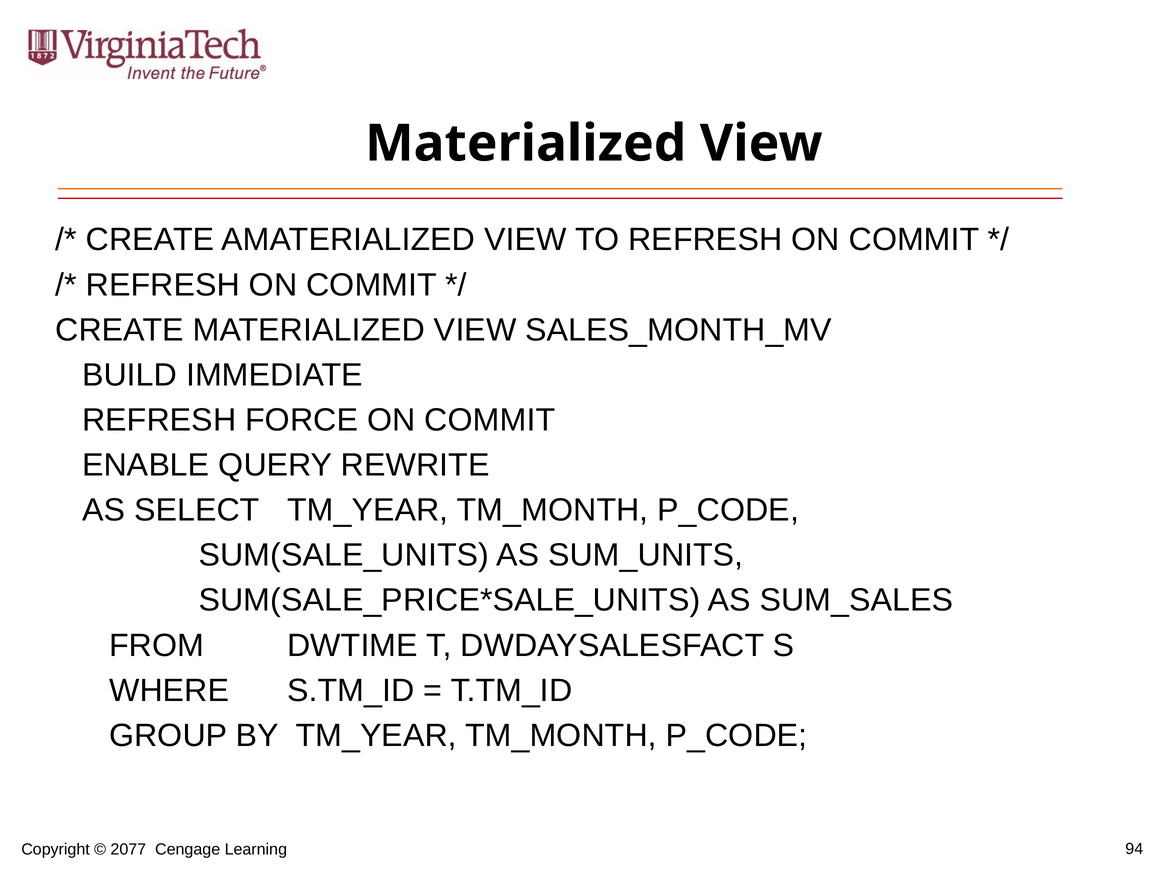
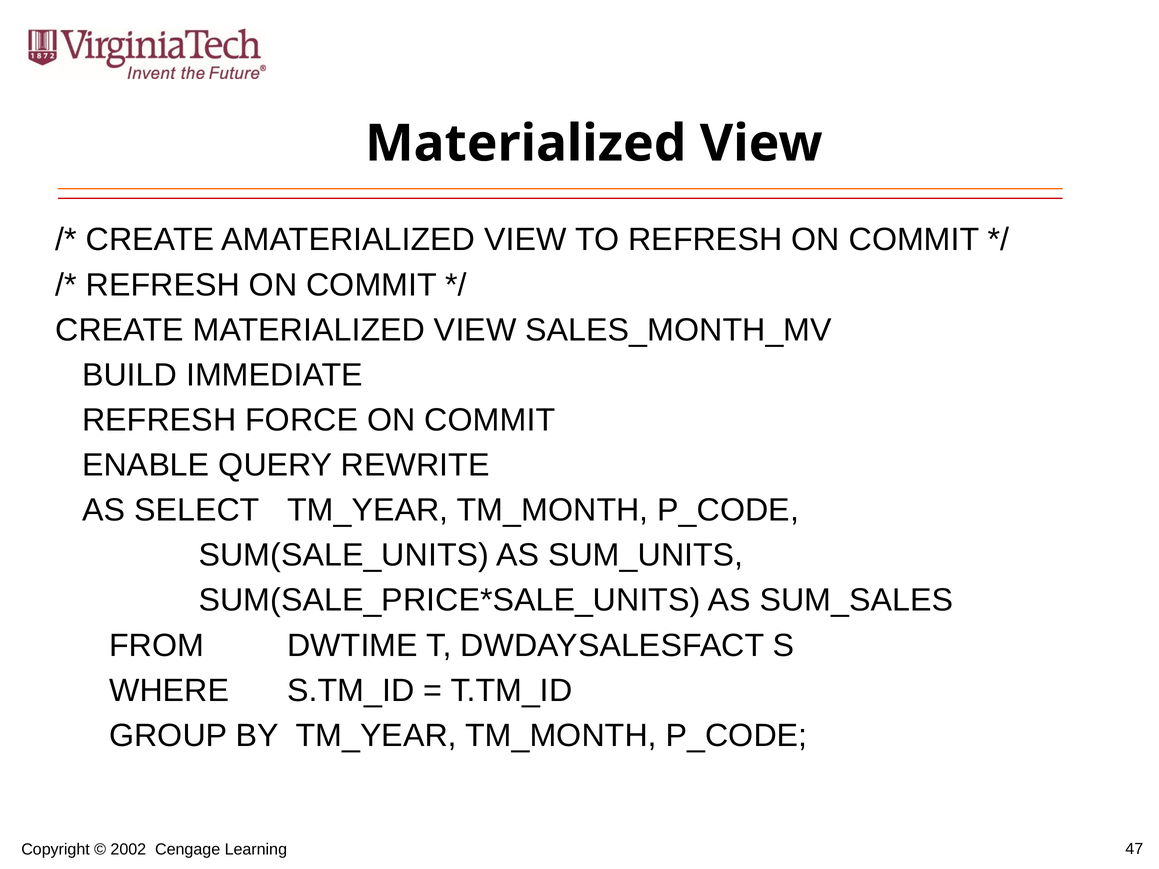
2077: 2077 -> 2002
94: 94 -> 47
